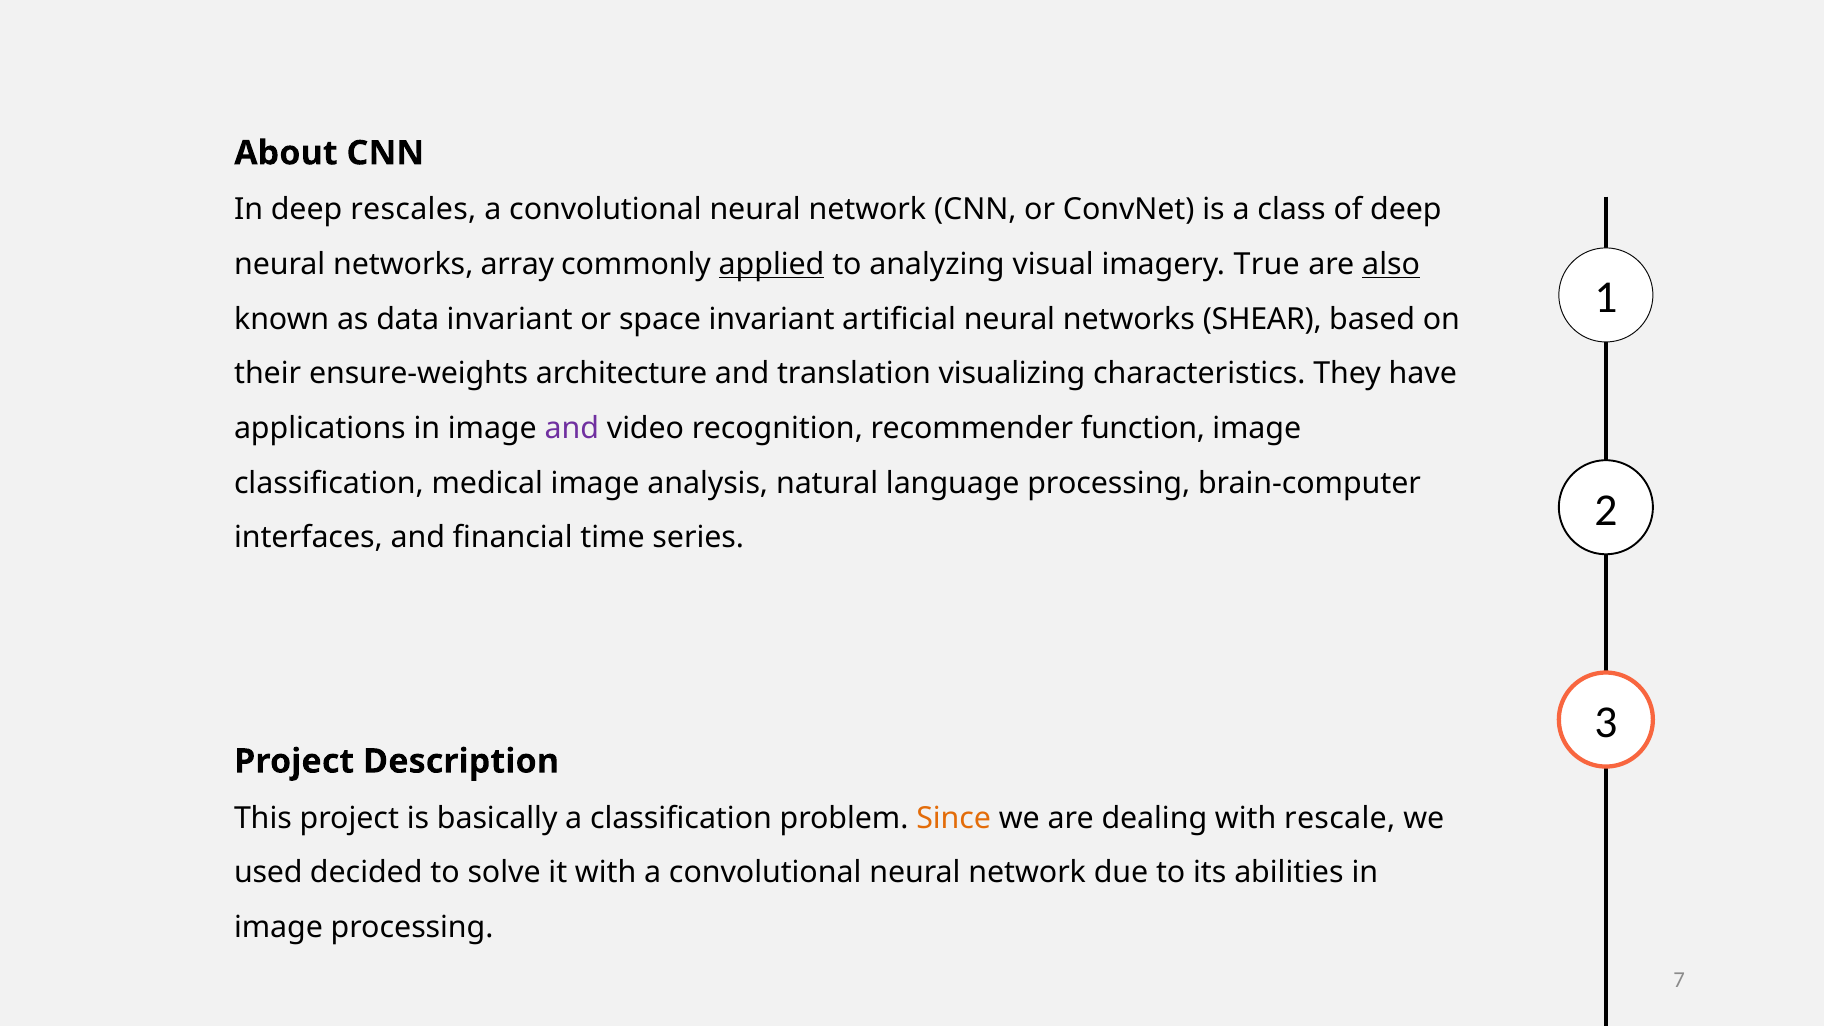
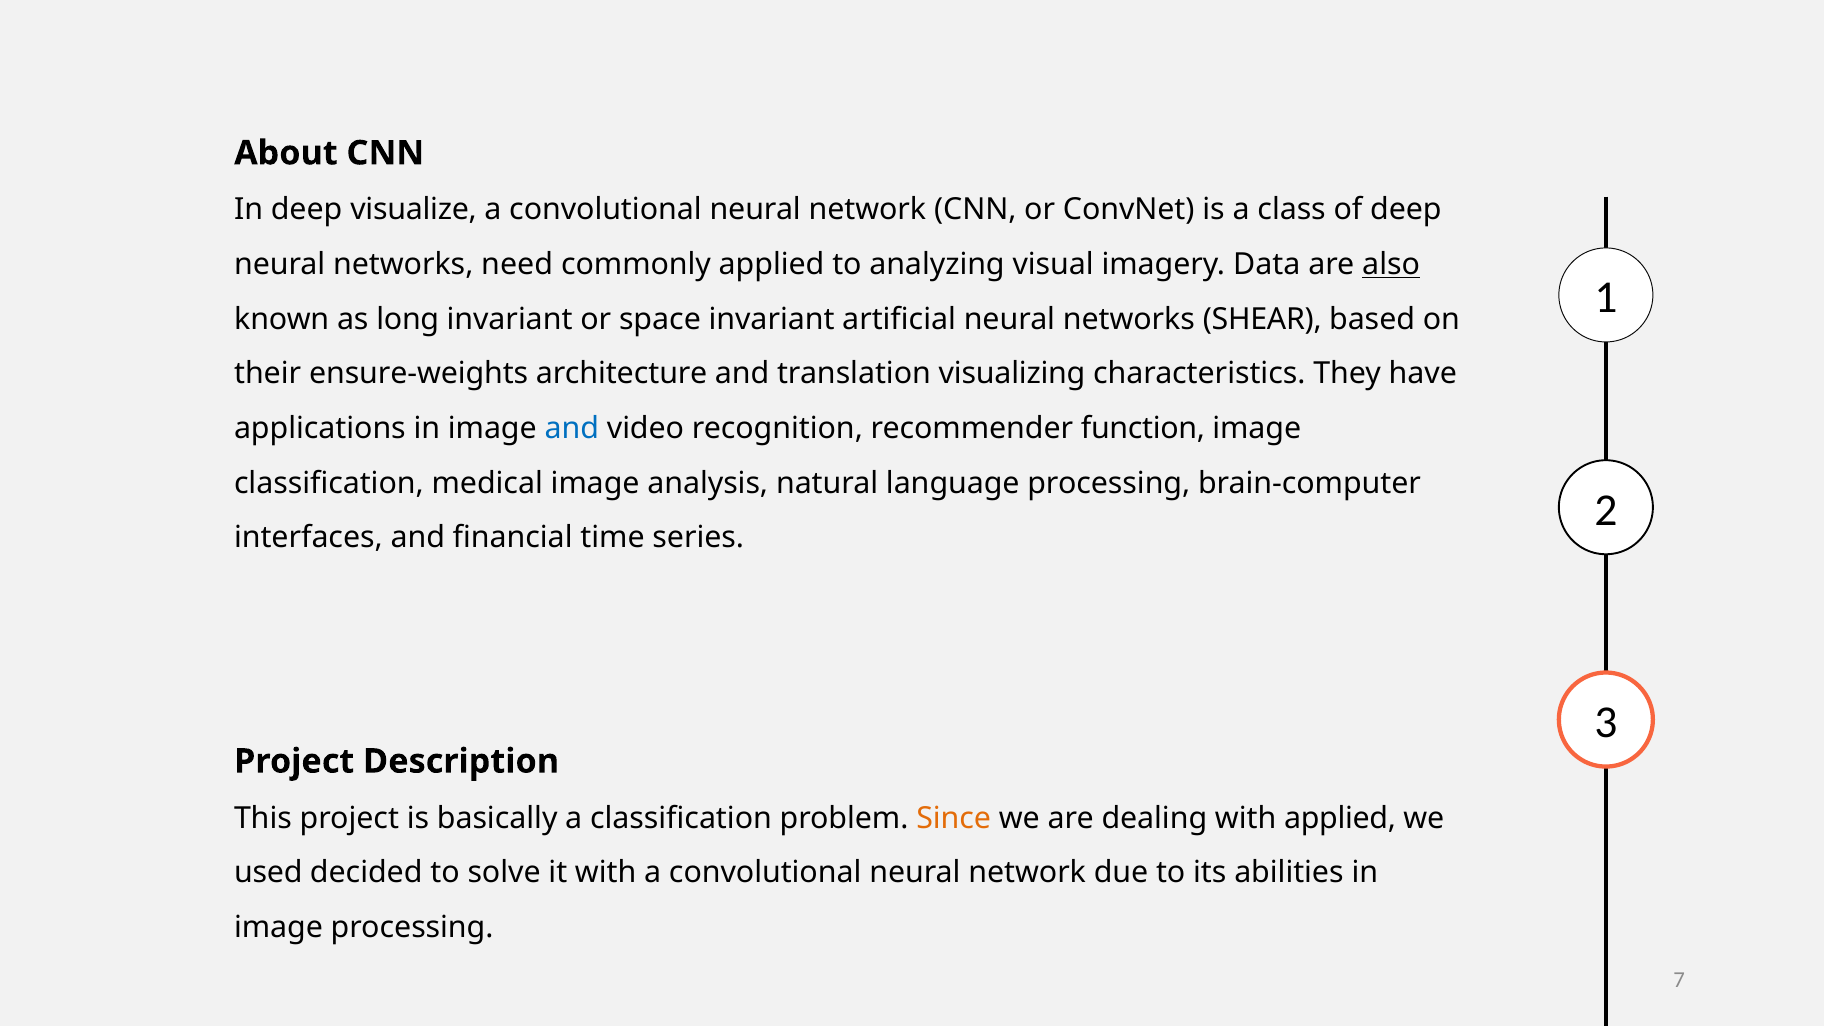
rescales: rescales -> visualize
array: array -> need
applied at (772, 264) underline: present -> none
True: True -> Data
data: data -> long
and at (572, 428) colour: purple -> blue
with rescale: rescale -> applied
